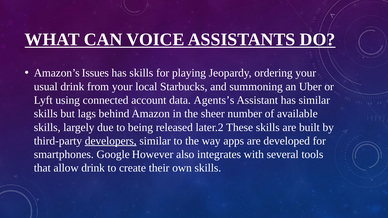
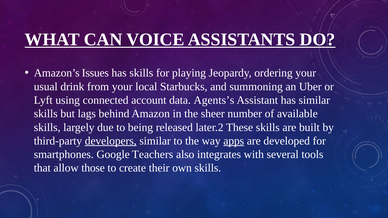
apps underline: none -> present
However: However -> Teachers
allow drink: drink -> those
